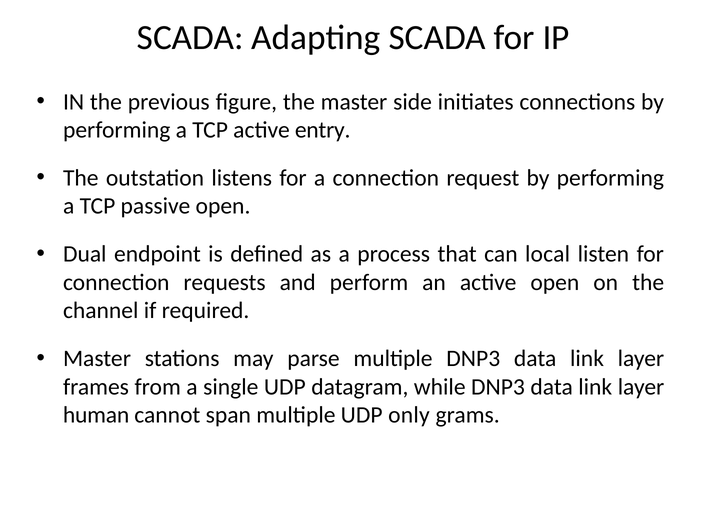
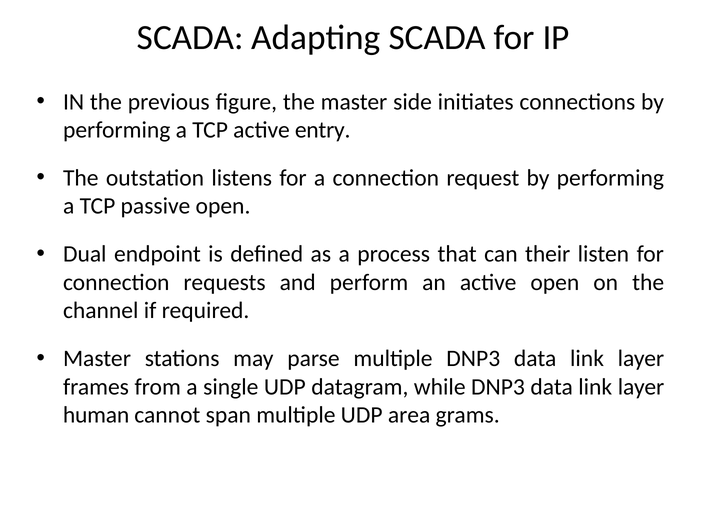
local: local -> their
only: only -> area
